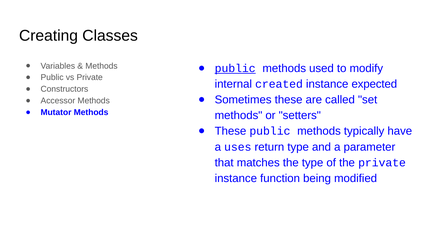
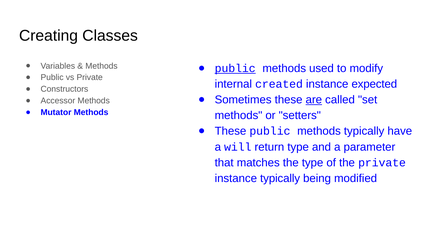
are underline: none -> present
uses: uses -> will
instance function: function -> typically
